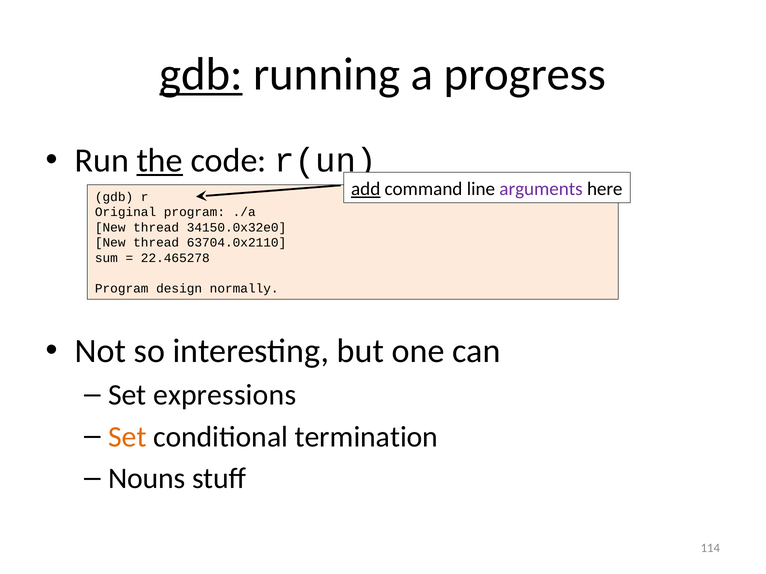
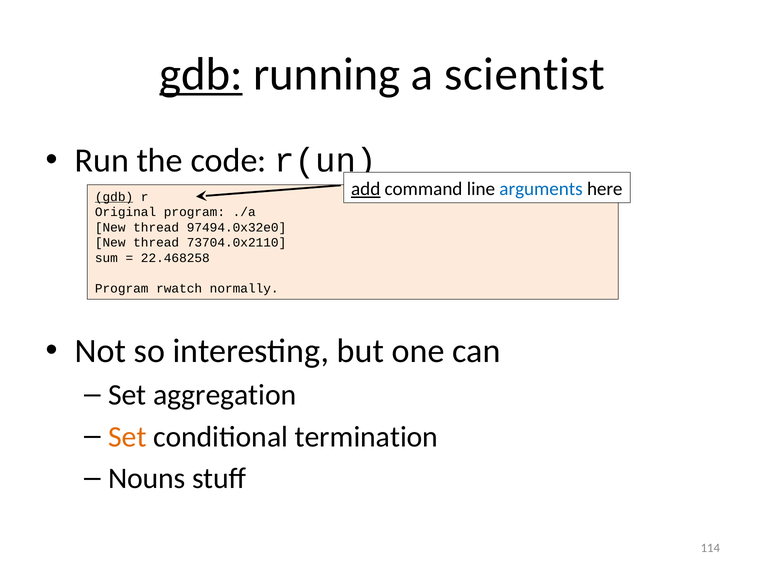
progress: progress -> scientist
the underline: present -> none
arguments colour: purple -> blue
gdb at (114, 197) underline: none -> present
34150.0x32e0: 34150.0x32e0 -> 97494.0x32e0
63704.0x2110: 63704.0x2110 -> 73704.0x2110
22.465278: 22.465278 -> 22.468258
design: design -> rwatch
expressions: expressions -> aggregation
